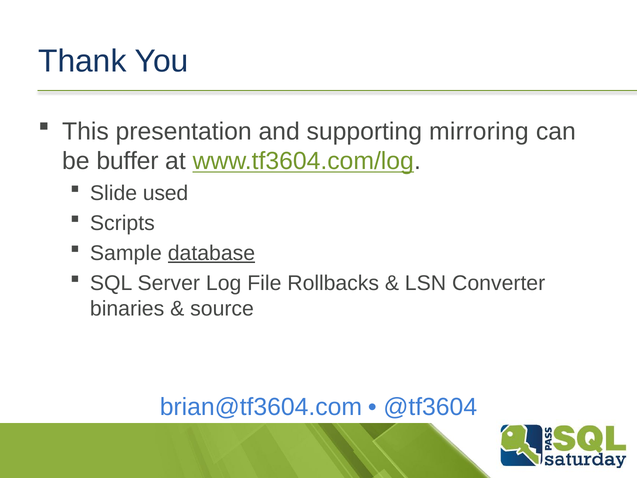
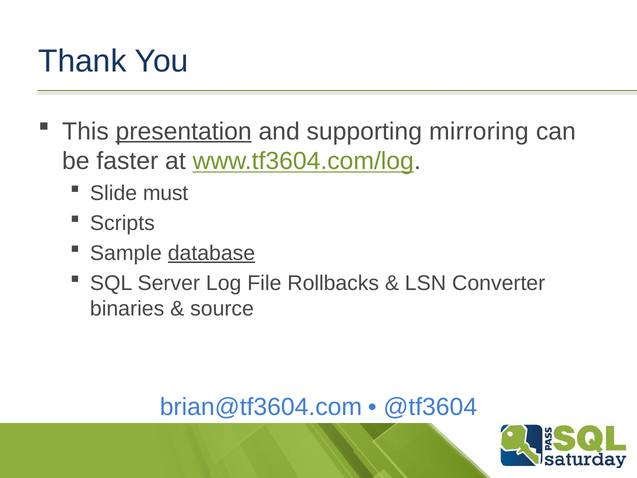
presentation underline: none -> present
buffer: buffer -> faster
used: used -> must
